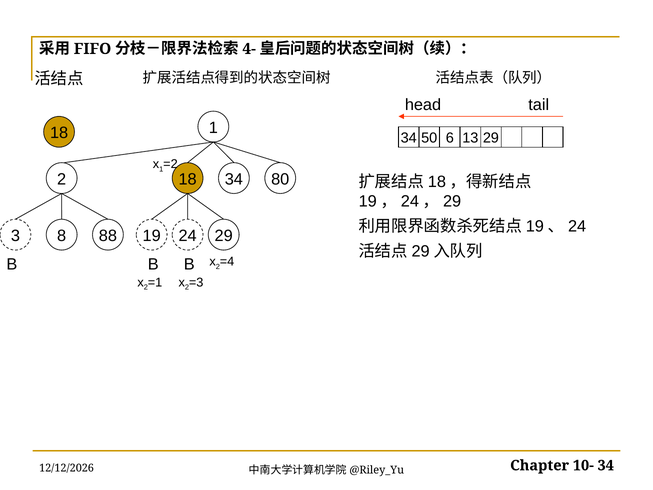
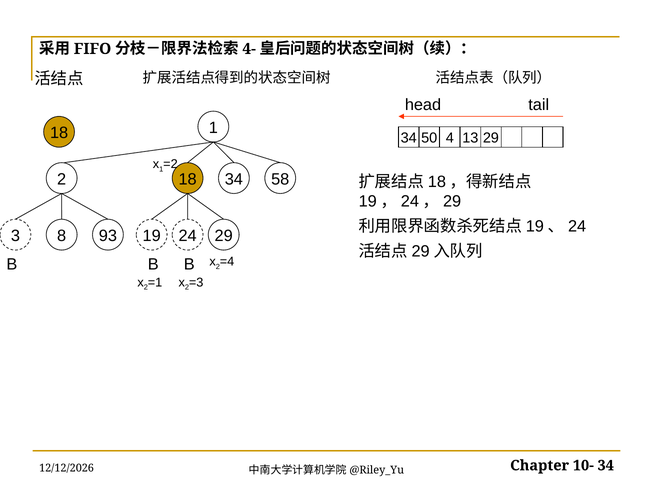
6: 6 -> 4
80: 80 -> 58
88: 88 -> 93
